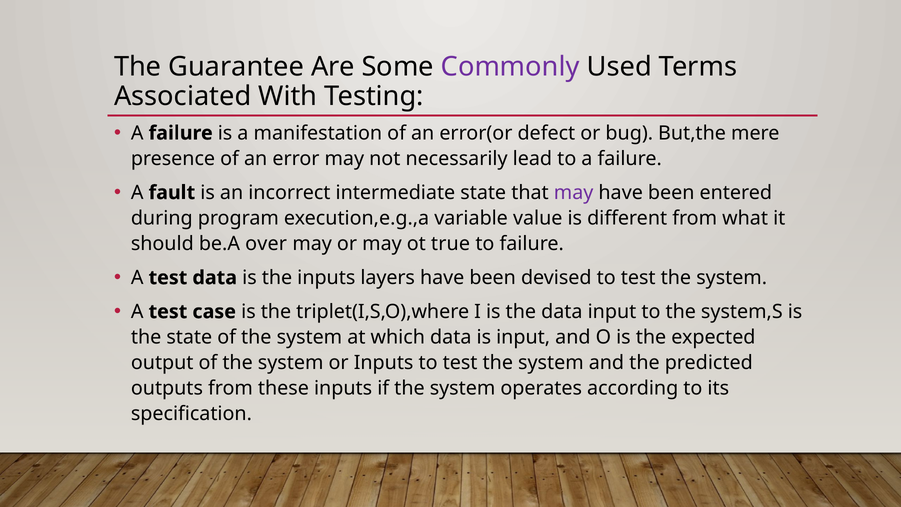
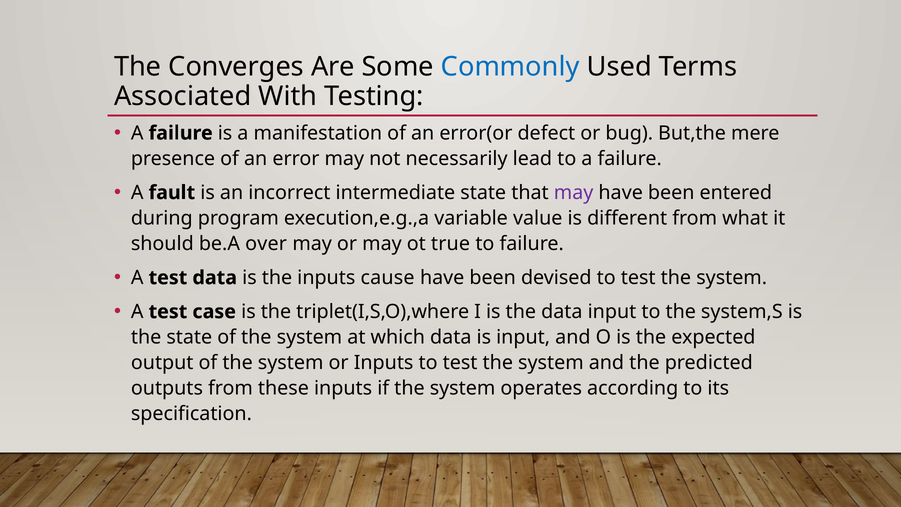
Guarantee: Guarantee -> Converges
Commonly colour: purple -> blue
layers: layers -> cause
